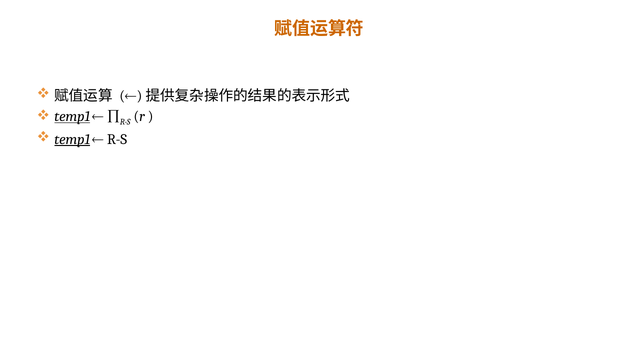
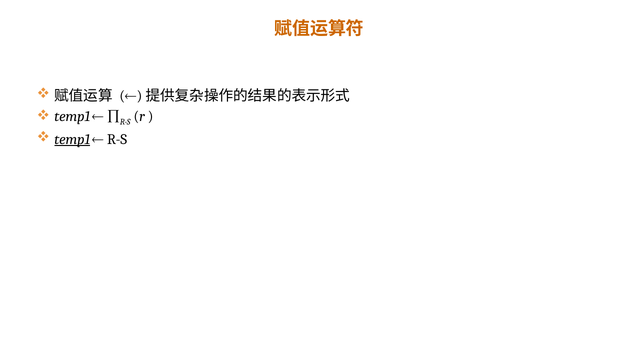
temp1 at (72, 116) underline: present -> none
